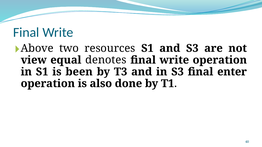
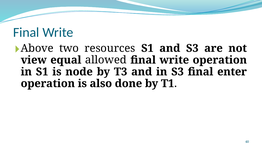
denotes: denotes -> allowed
been: been -> node
